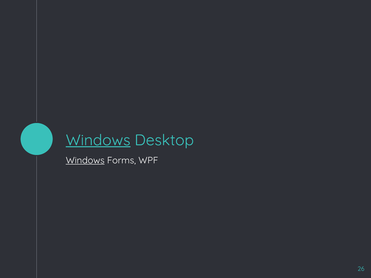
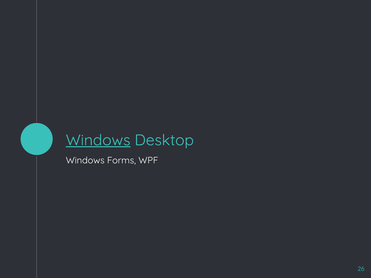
Windows at (85, 160) underline: present -> none
